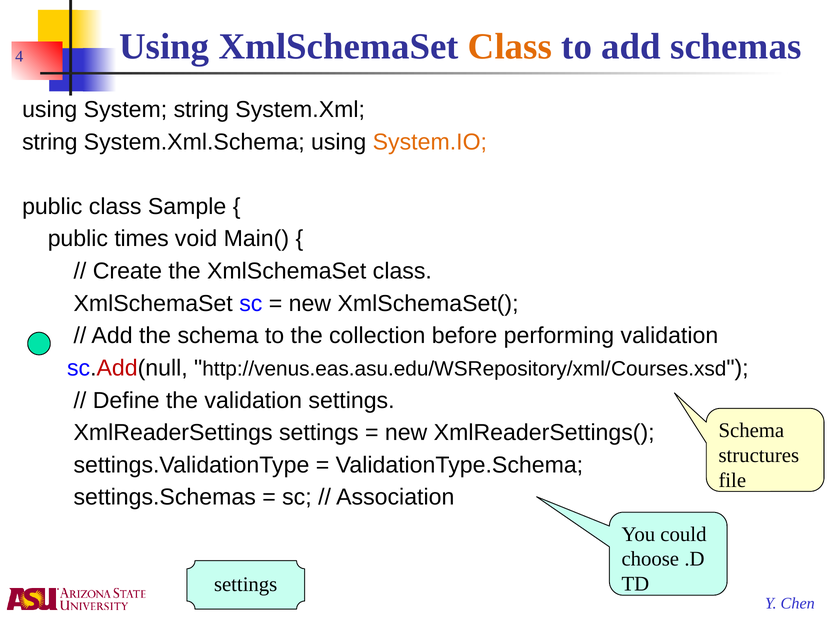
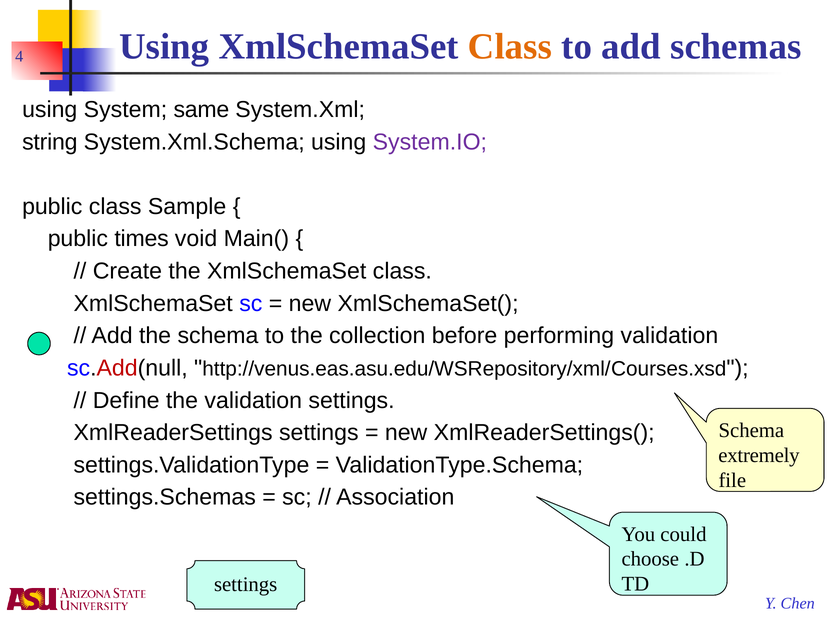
System string: string -> same
System.IO colour: orange -> purple
structures: structures -> extremely
